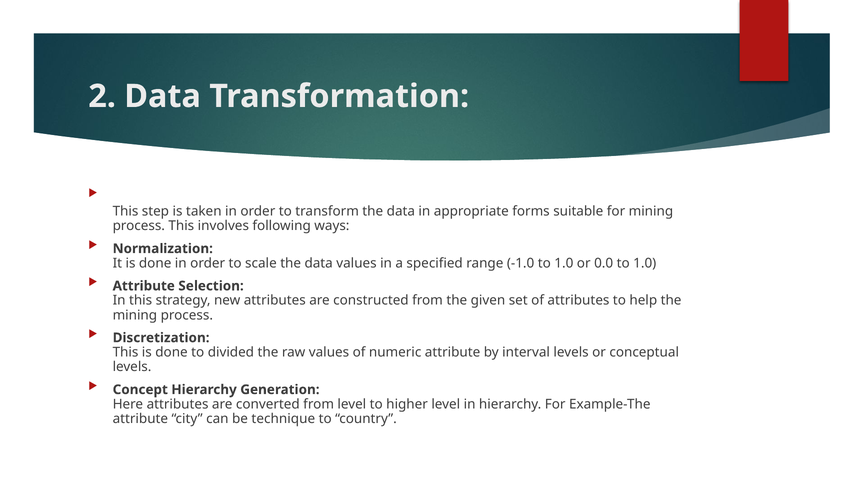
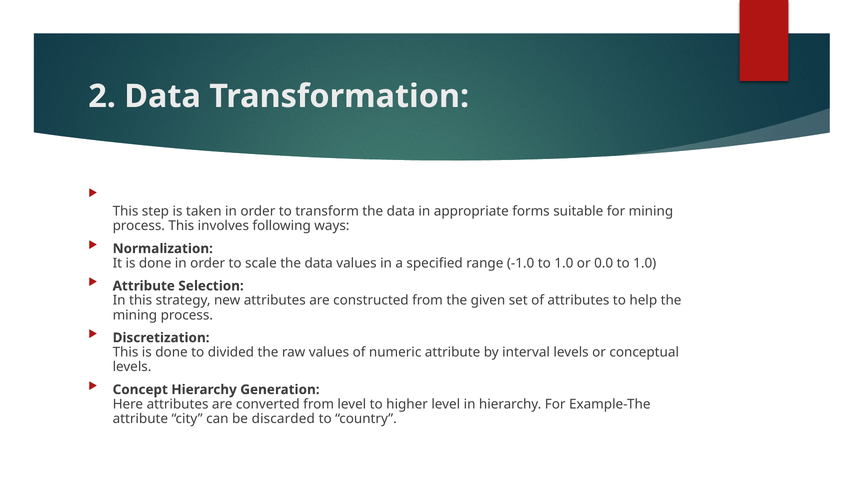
technique: technique -> discarded
